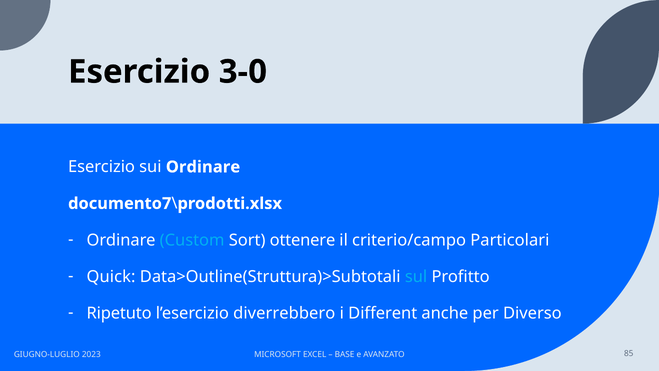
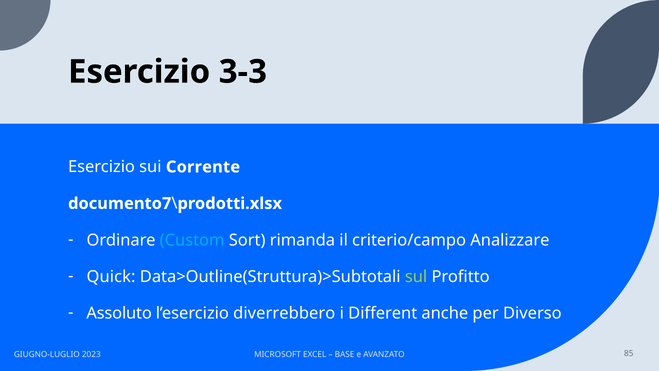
3-0: 3-0 -> 3-3
sui Ordinare: Ordinare -> Corrente
ottenere: ottenere -> rimanda
Particolari: Particolari -> Analizzare
sul colour: light blue -> light green
Ripetuto: Ripetuto -> Assoluto
